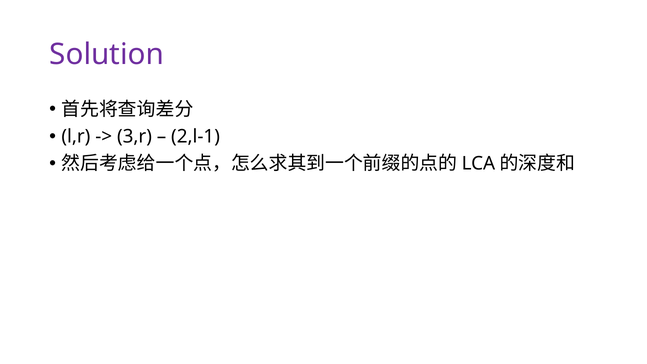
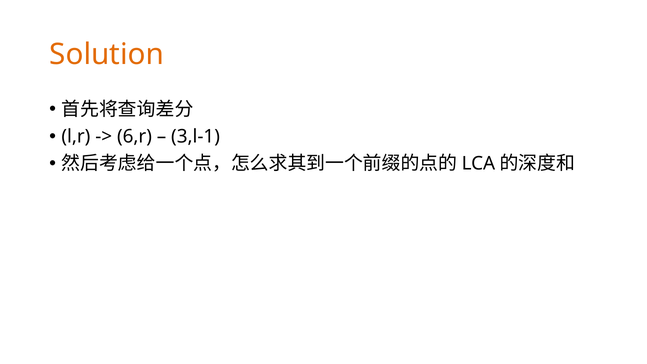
Solution colour: purple -> orange
3,r: 3,r -> 6,r
2,l-1: 2,l-1 -> 3,l-1
